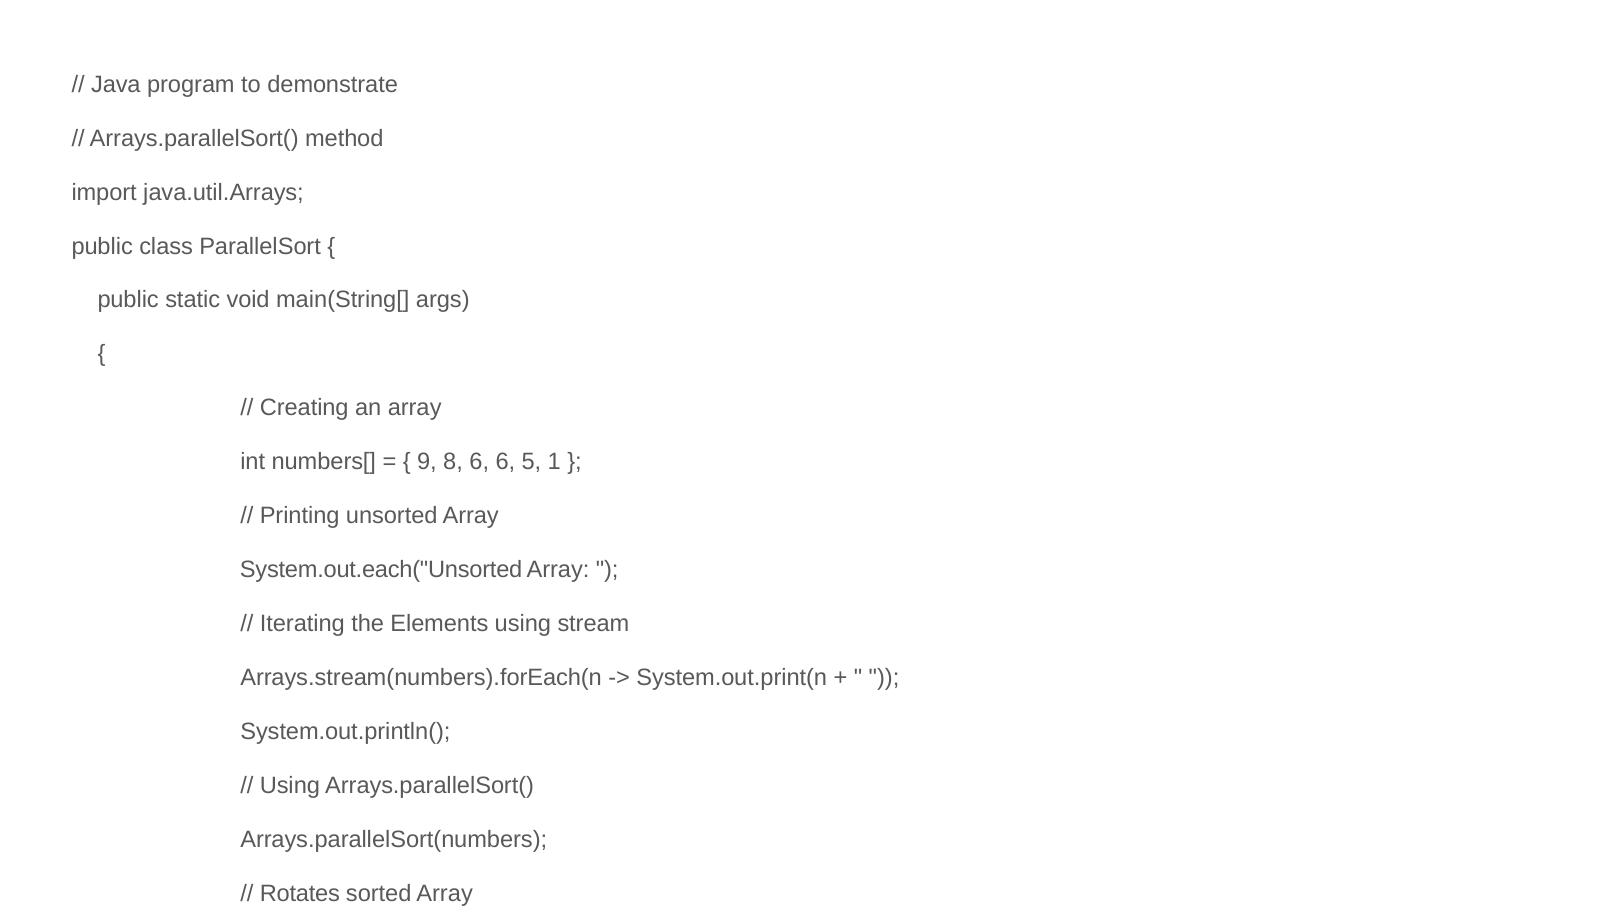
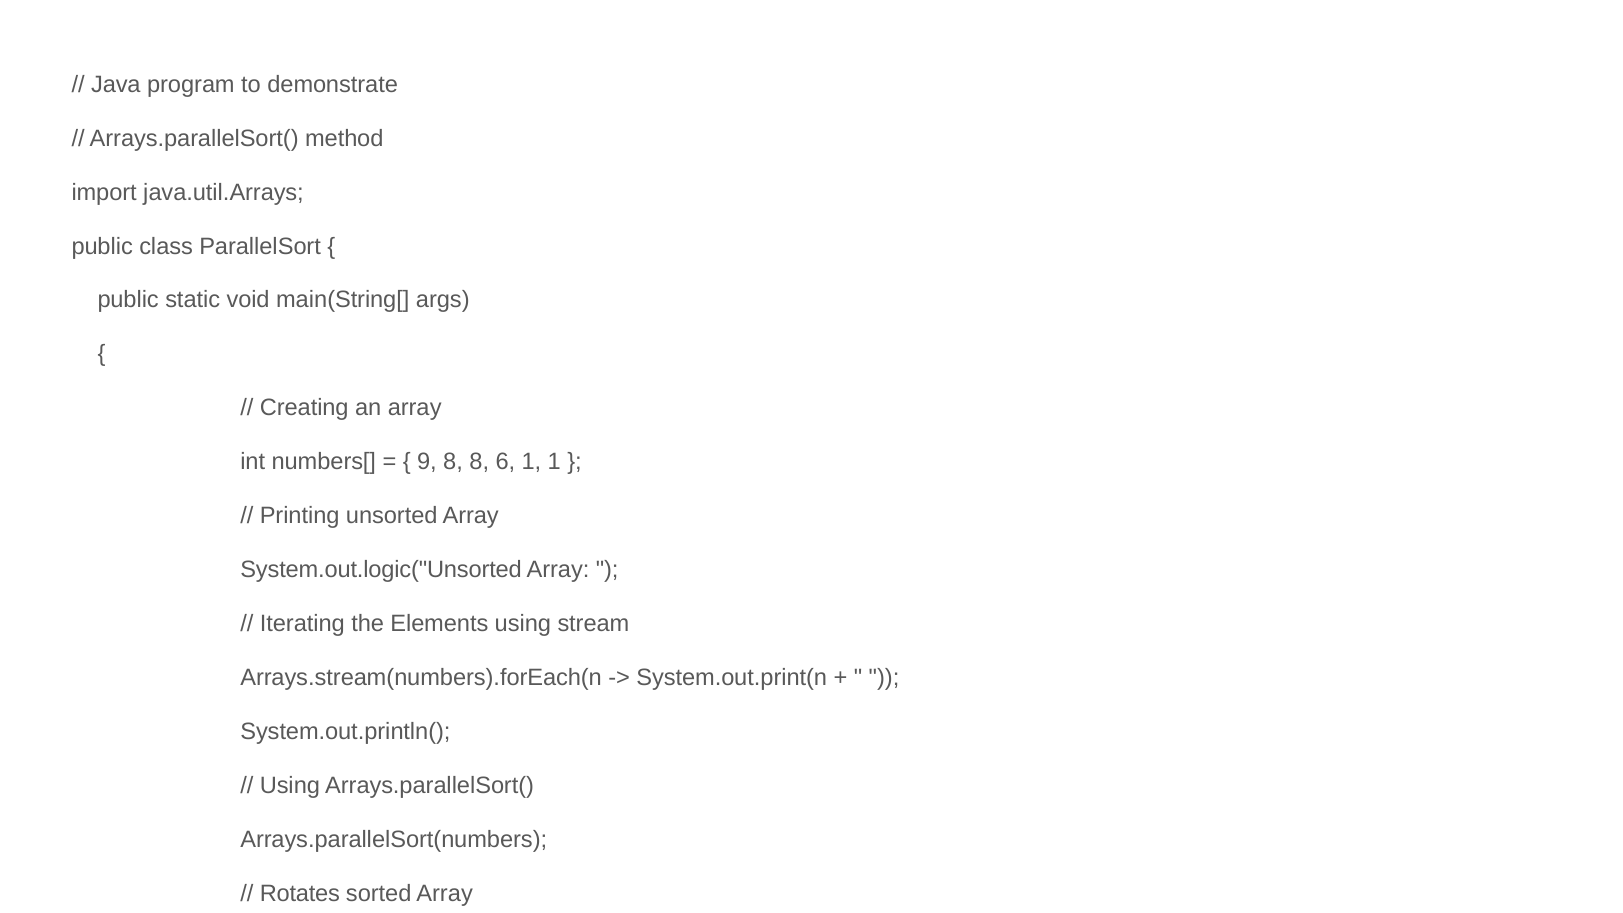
8 6: 6 -> 8
6 5: 5 -> 1
System.out.each("Unsorted: System.out.each("Unsorted -> System.out.logic("Unsorted
